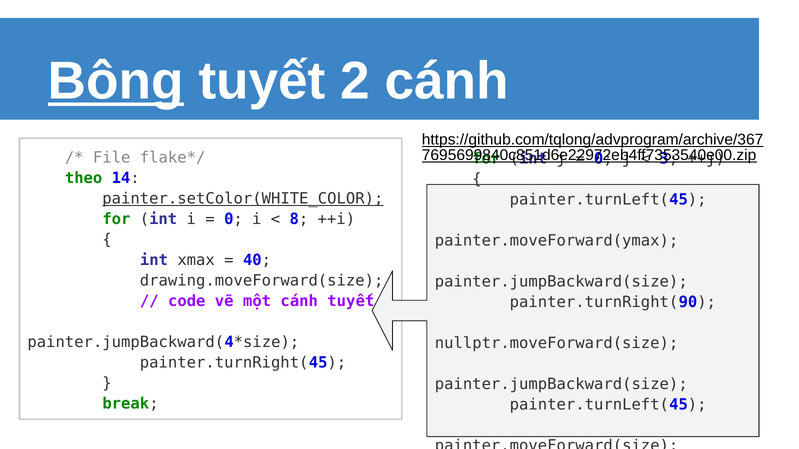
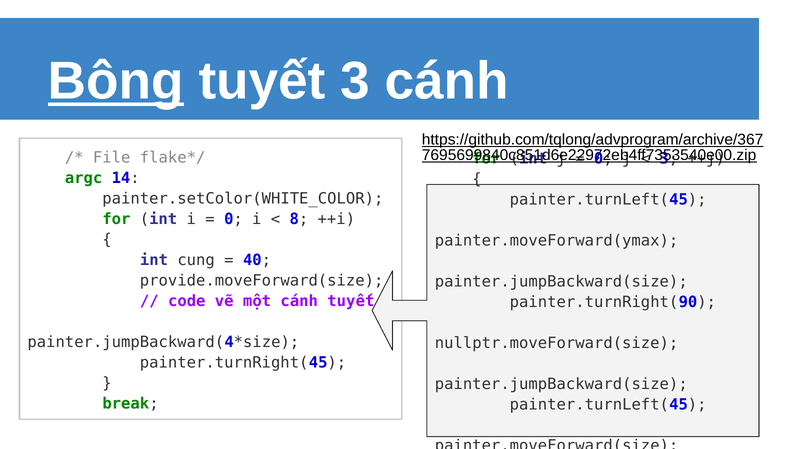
tuyết 2: 2 -> 3
theo: theo -> argc
painter.setColor(WHITE_COLOR underline: present -> none
xmax: xmax -> cung
drawing.moveForward(size: drawing.moveForward(size -> provide.moveForward(size
